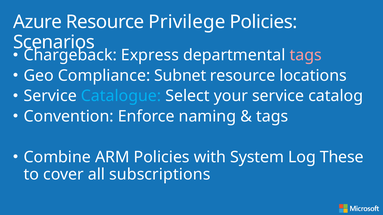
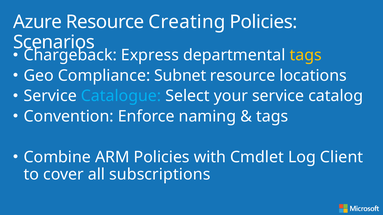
Privilege: Privilege -> Creating
tags at (306, 55) colour: pink -> yellow
System: System -> Cmdlet
These: These -> Client
